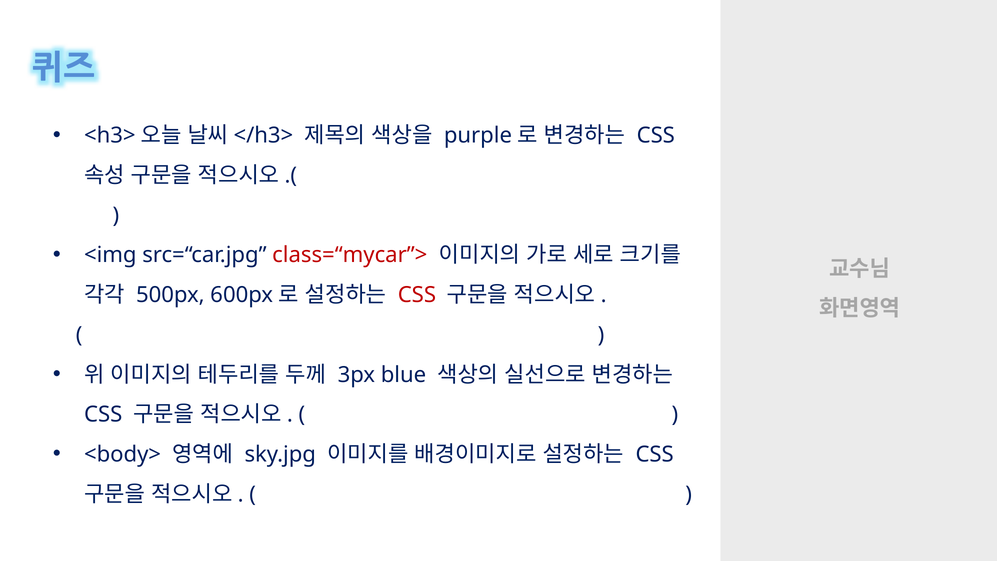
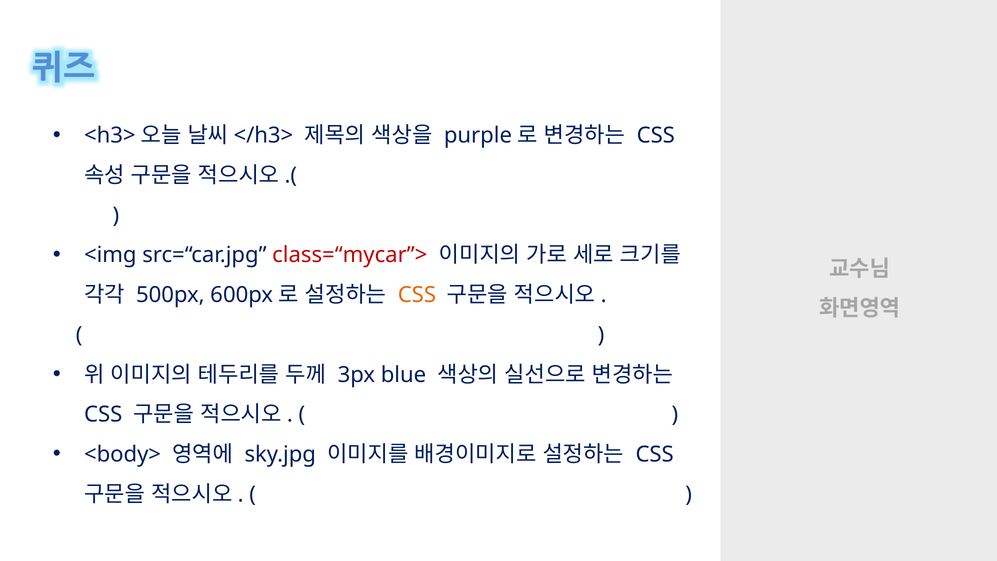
CSS at (417, 295) colour: red -> orange
